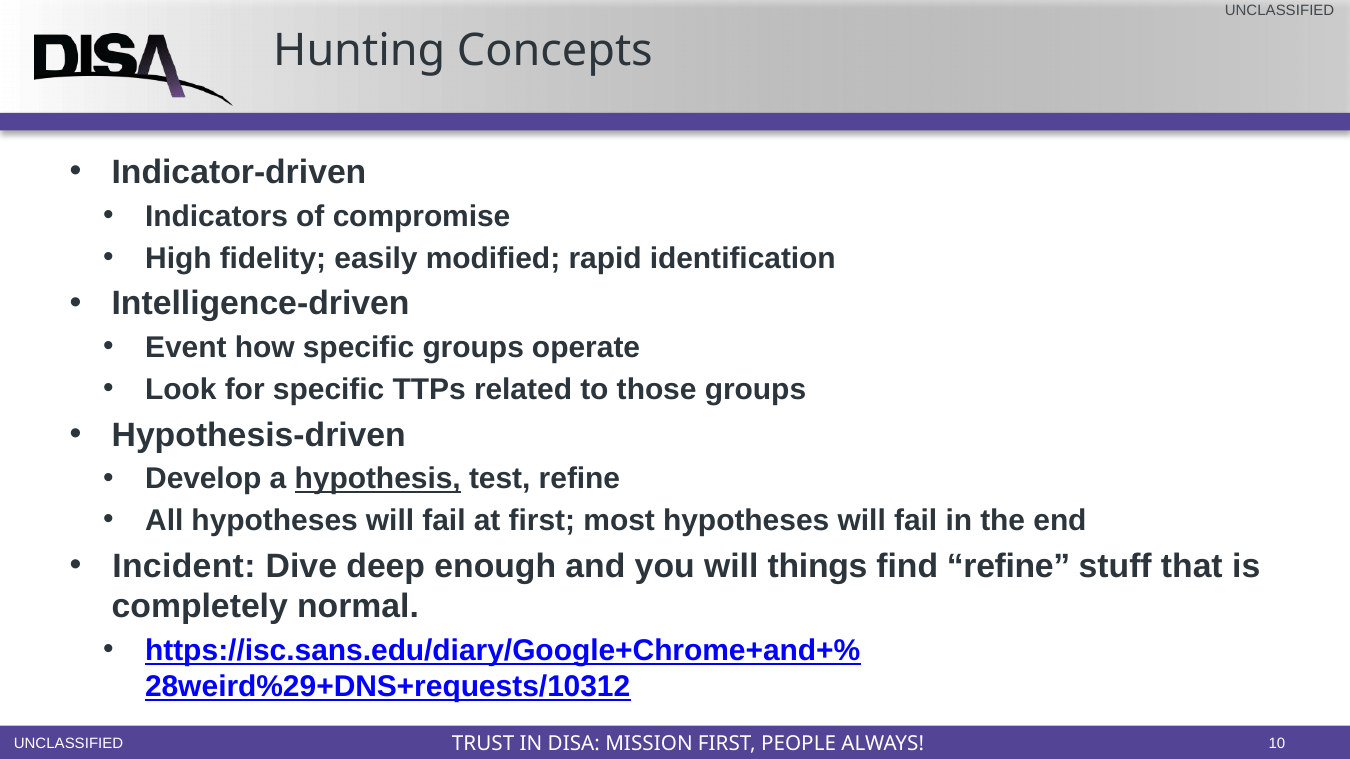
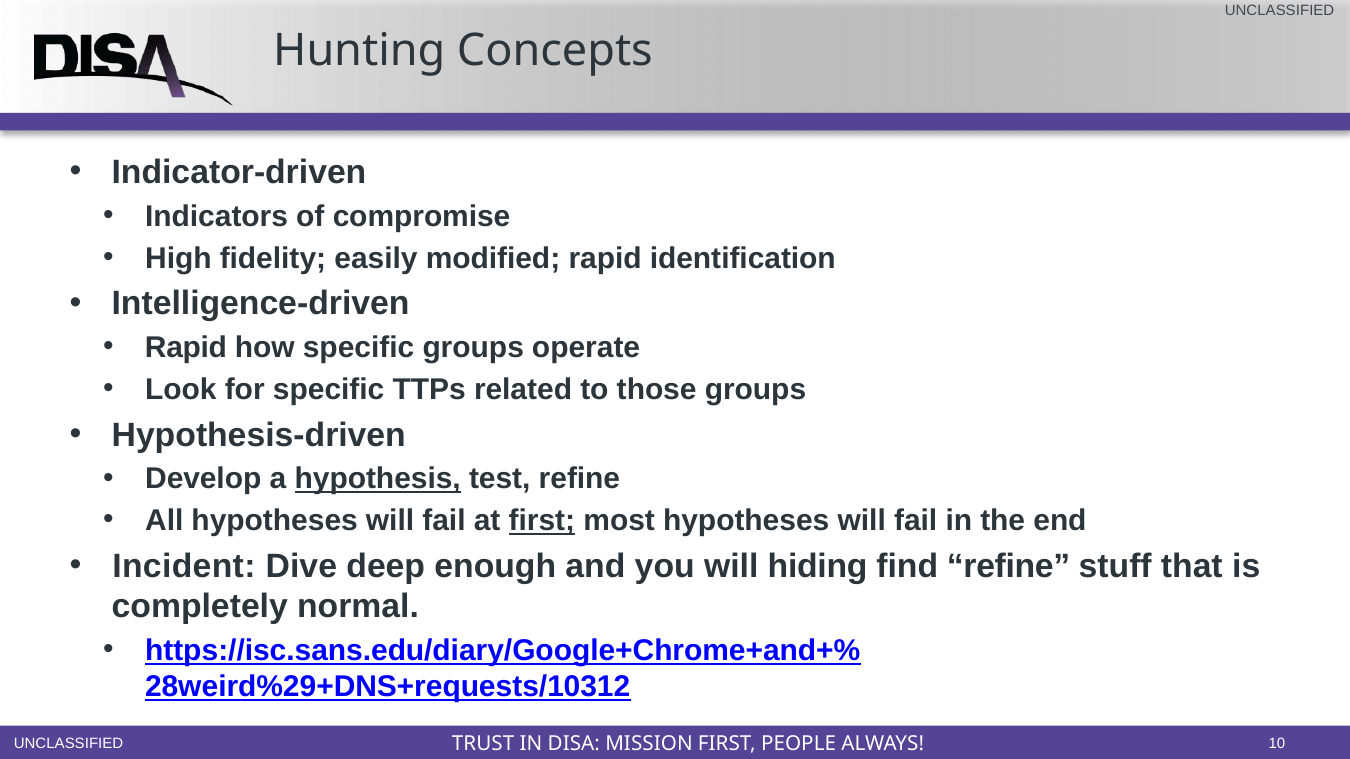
Event at (186, 348): Event -> Rapid
first at (542, 521) underline: none -> present
things: things -> hiding
